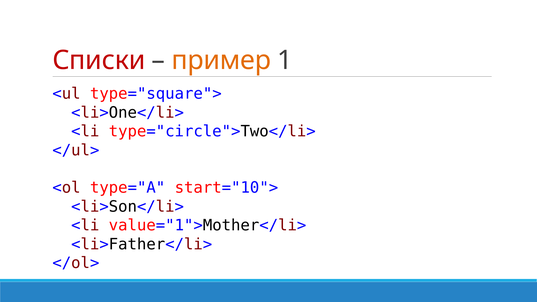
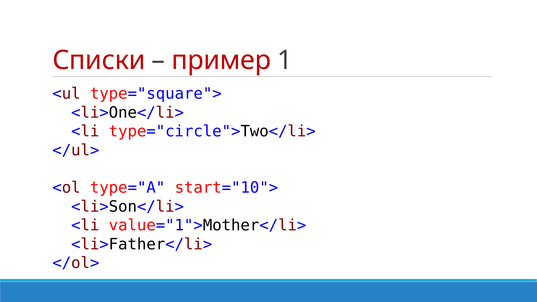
пример colour: orange -> red
